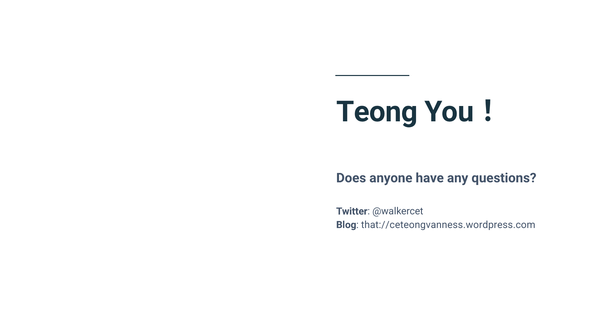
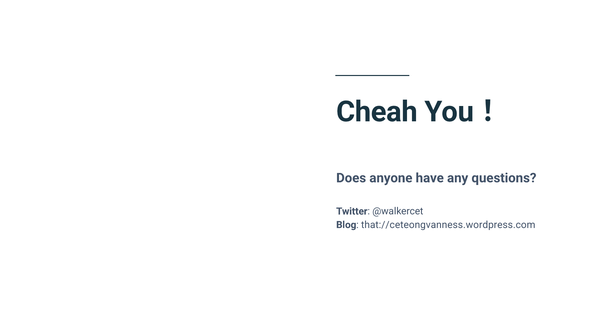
Teong: Teong -> Cheah
